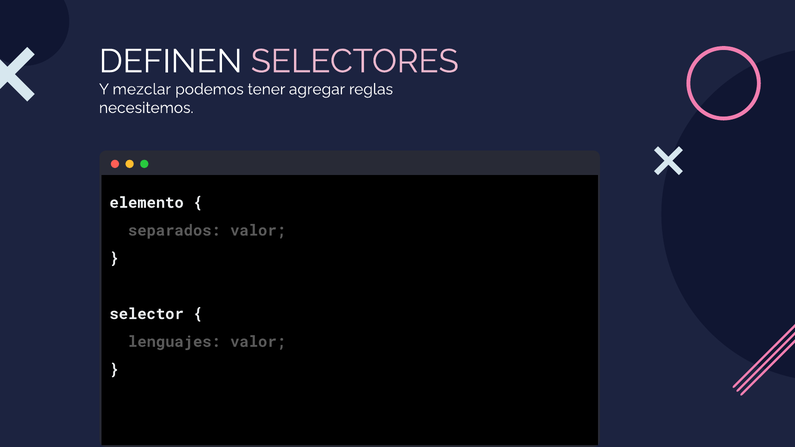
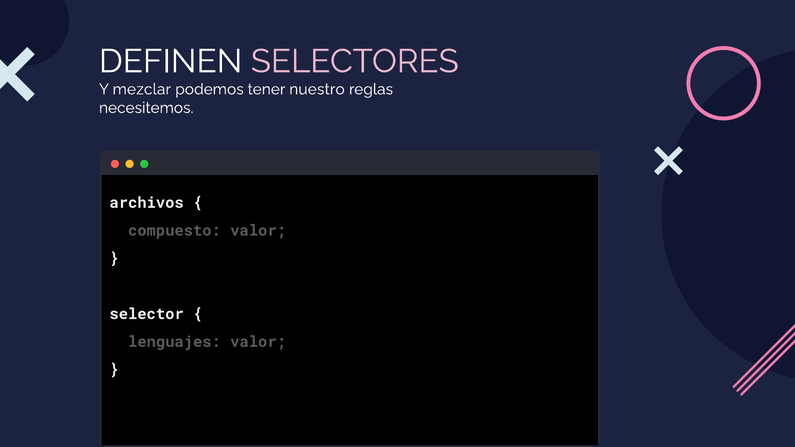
agregar: agregar -> nuestro
elemento: elemento -> archivos
separados: separados -> compuesto
